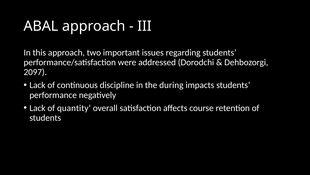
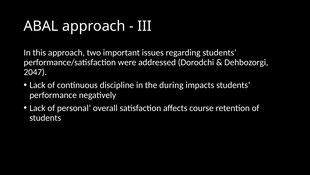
2097: 2097 -> 2047
quantity: quantity -> personal
